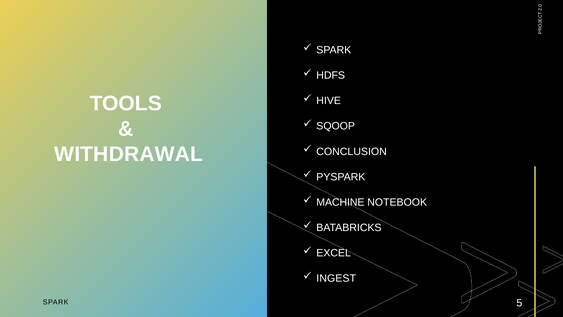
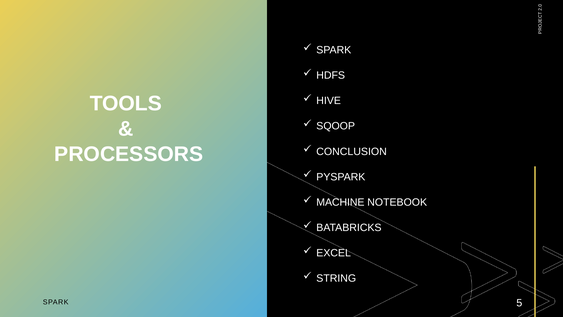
WITHDRAWAL: WITHDRAWAL -> PROCESSORS
INGEST: INGEST -> STRING
